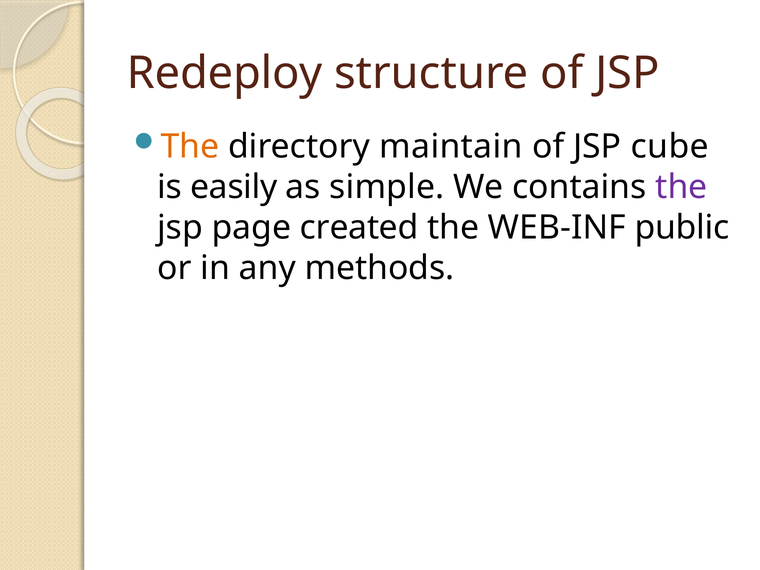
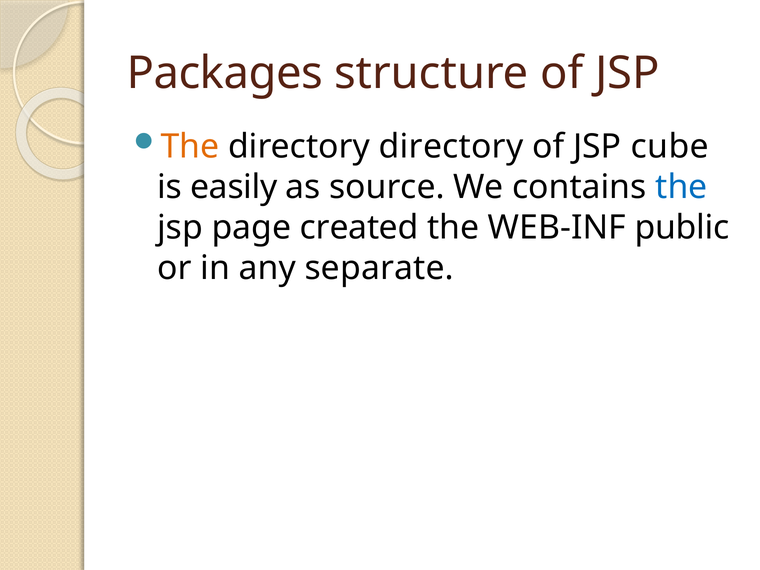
Redeploy: Redeploy -> Packages
directory maintain: maintain -> directory
simple: simple -> source
the at (681, 187) colour: purple -> blue
methods: methods -> separate
